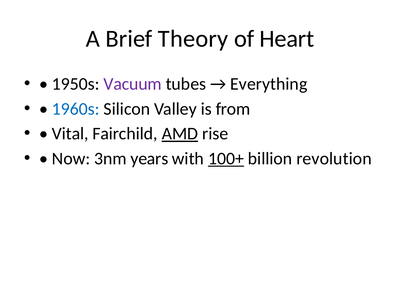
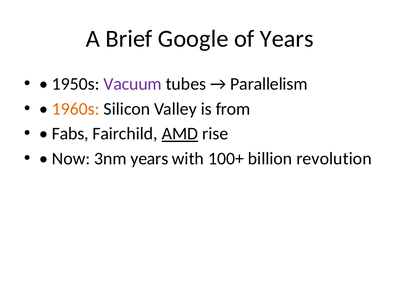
Theory: Theory -> Google
of Heart: Heart -> Years
Everything: Everything -> Parallelism
1960s colour: blue -> orange
Vital: Vital -> Fabs
100+ underline: present -> none
